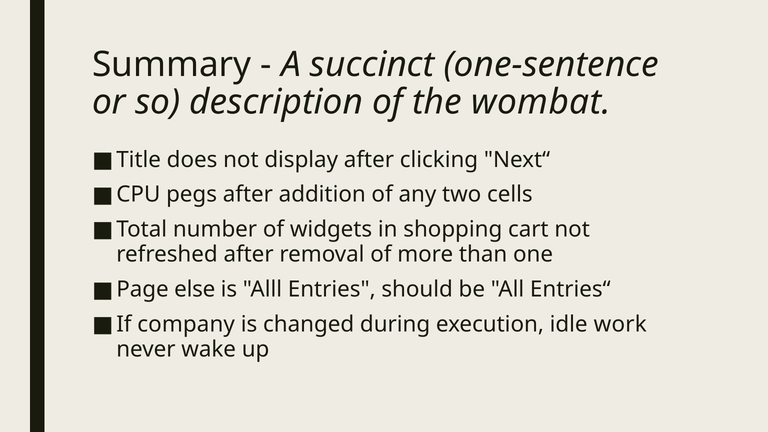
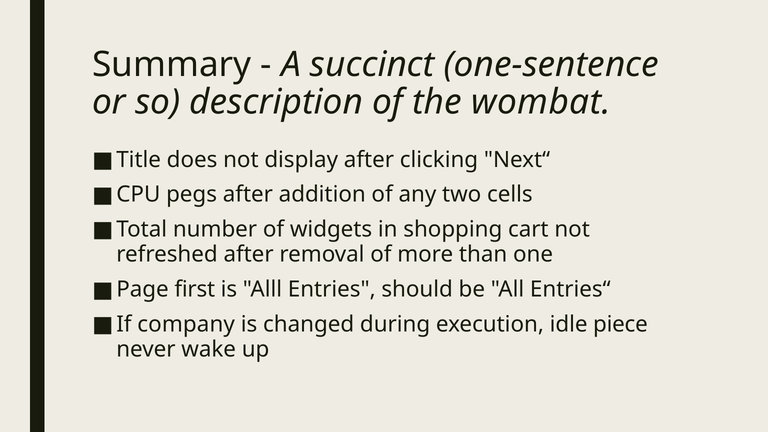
else: else -> first
work: work -> piece
